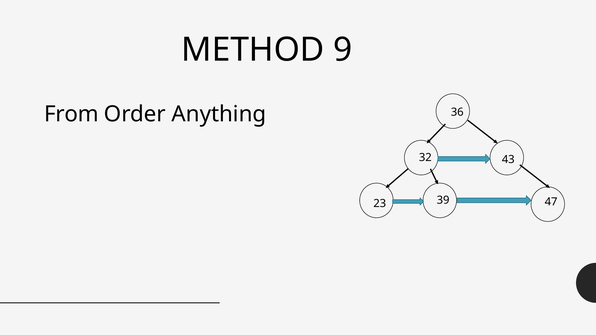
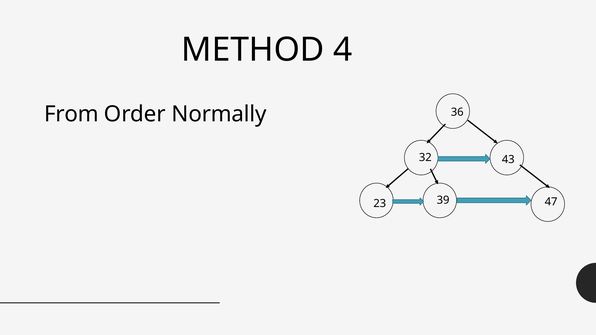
9: 9 -> 4
Anything: Anything -> Normally
